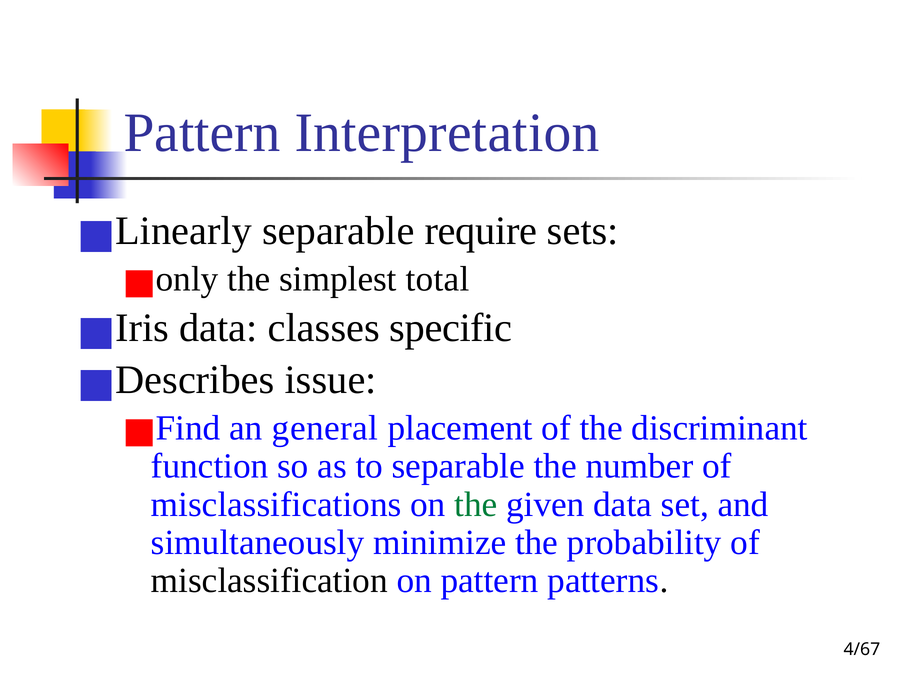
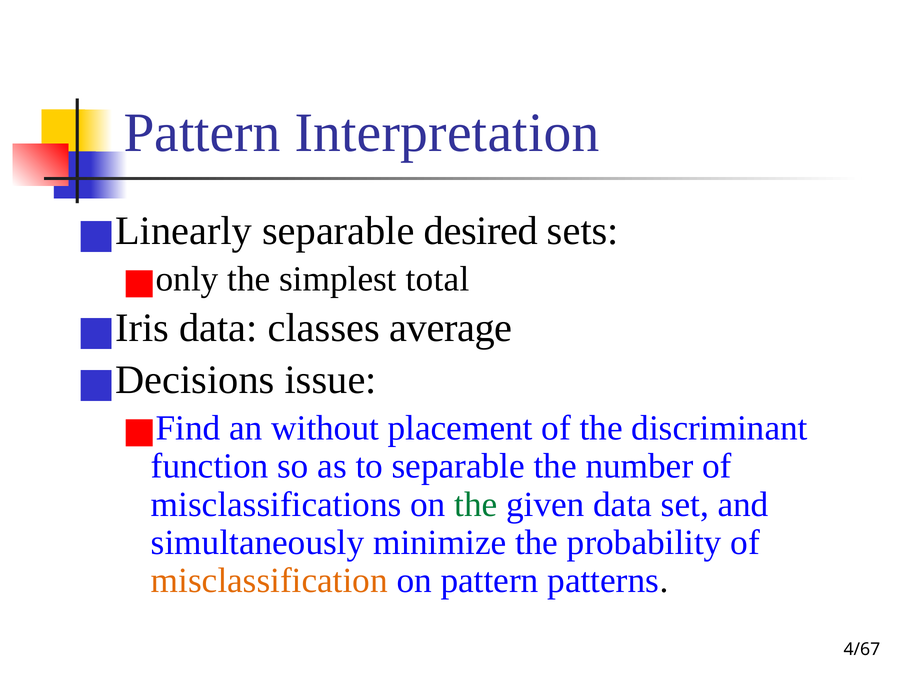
require: require -> desired
specific: specific -> average
Describes: Describes -> Decisions
general: general -> without
misclassification colour: black -> orange
